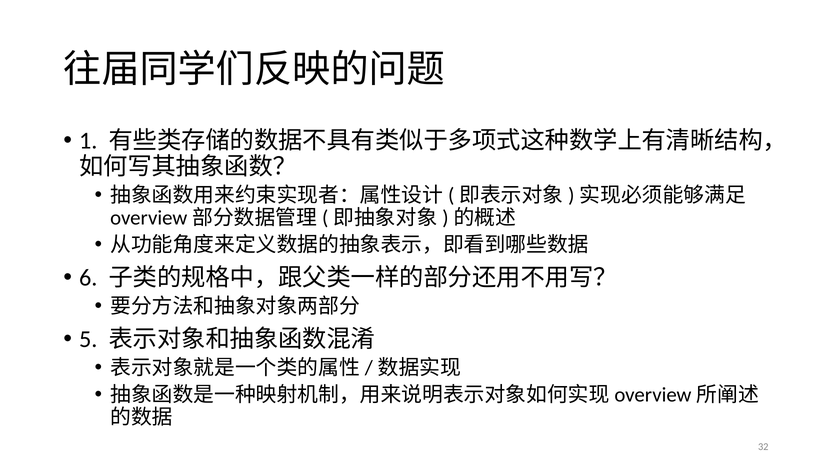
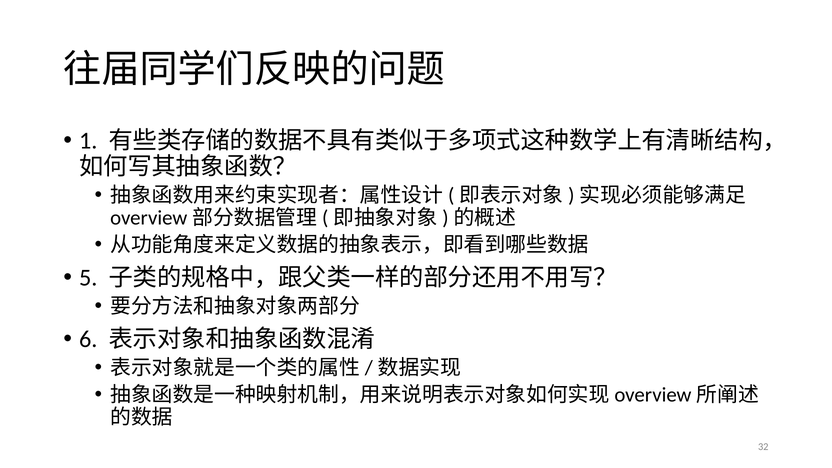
6: 6 -> 5
5: 5 -> 6
